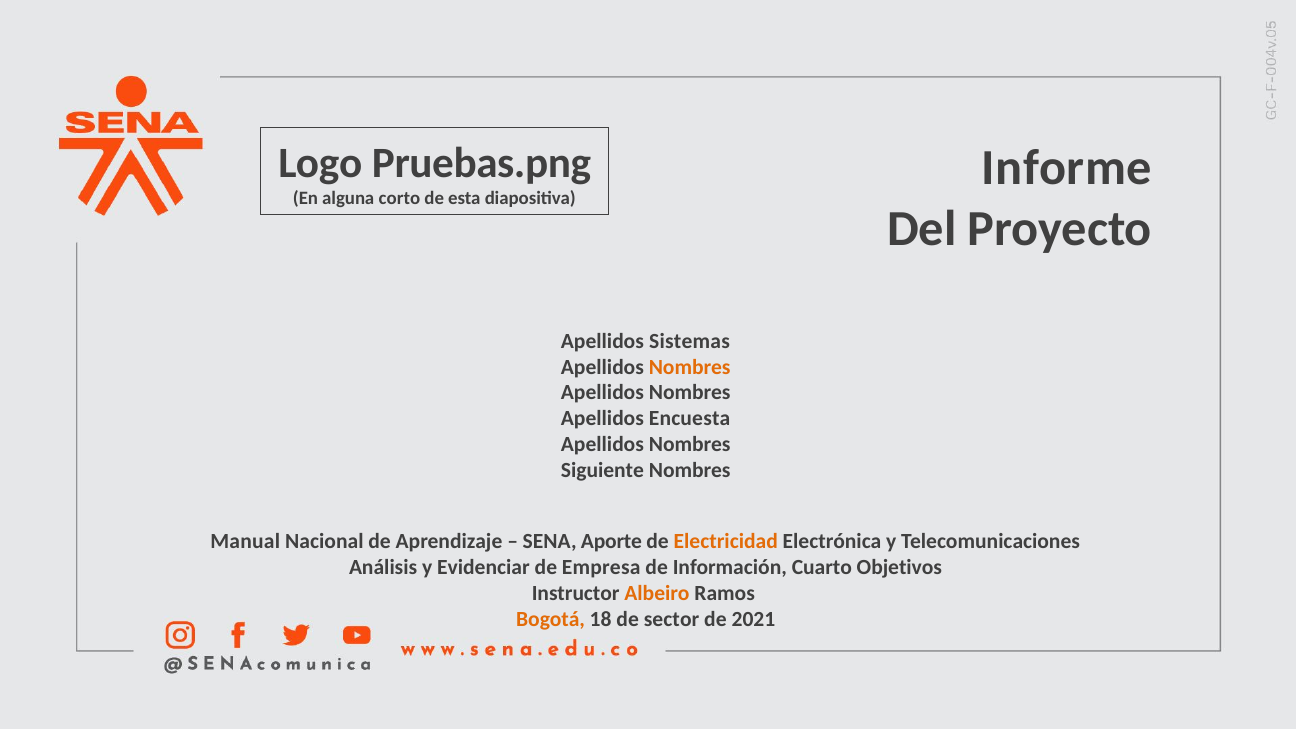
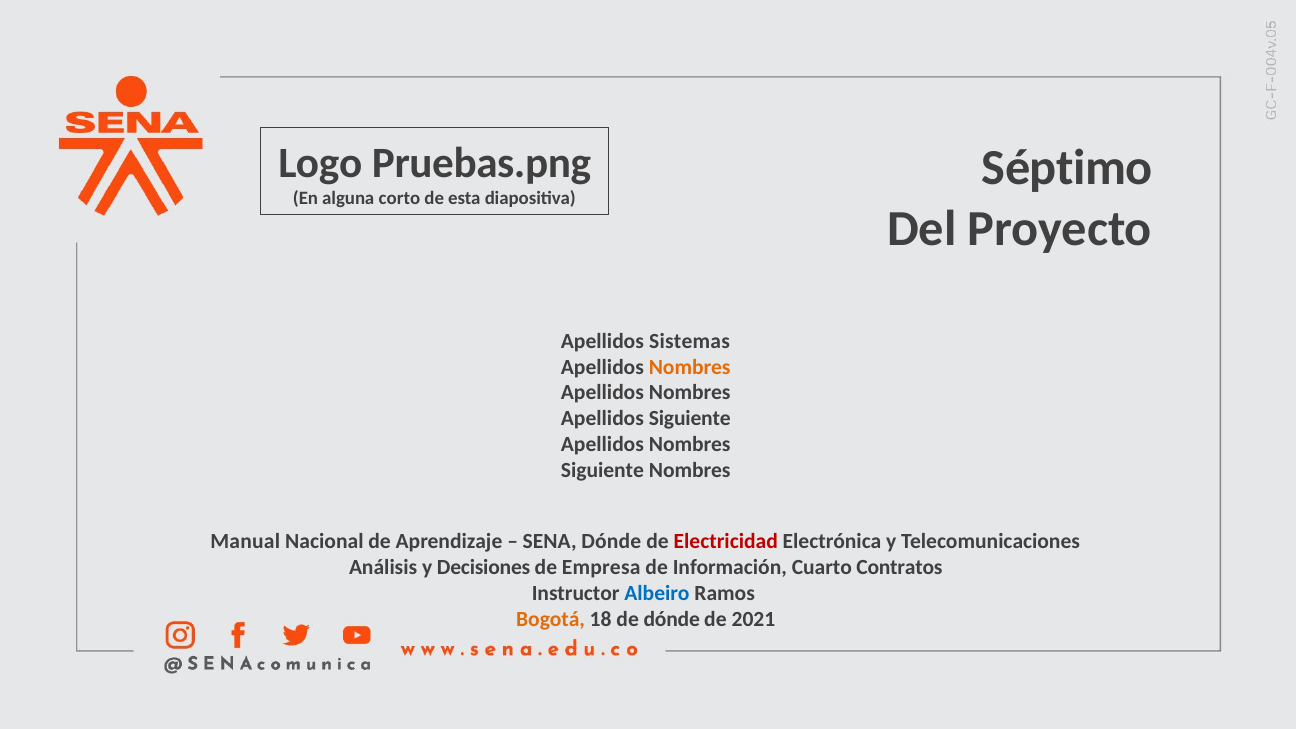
Informe: Informe -> Séptimo
Apellidos Encuesta: Encuesta -> Siguiente
SENA Aporte: Aporte -> Dónde
Electricidad colour: orange -> red
Evidenciar: Evidenciar -> Decisiones
Objetivos: Objetivos -> Contratos
Albeiro colour: orange -> blue
de sector: sector -> dónde
